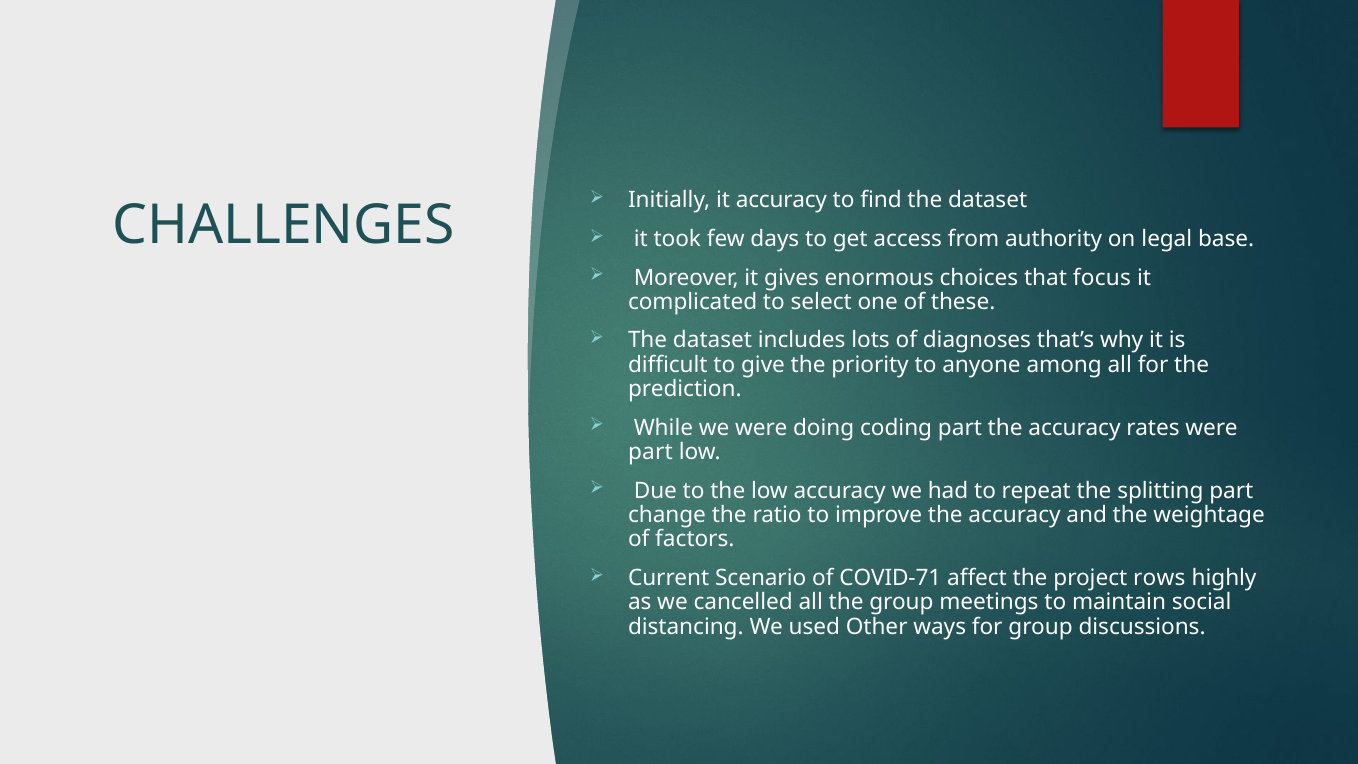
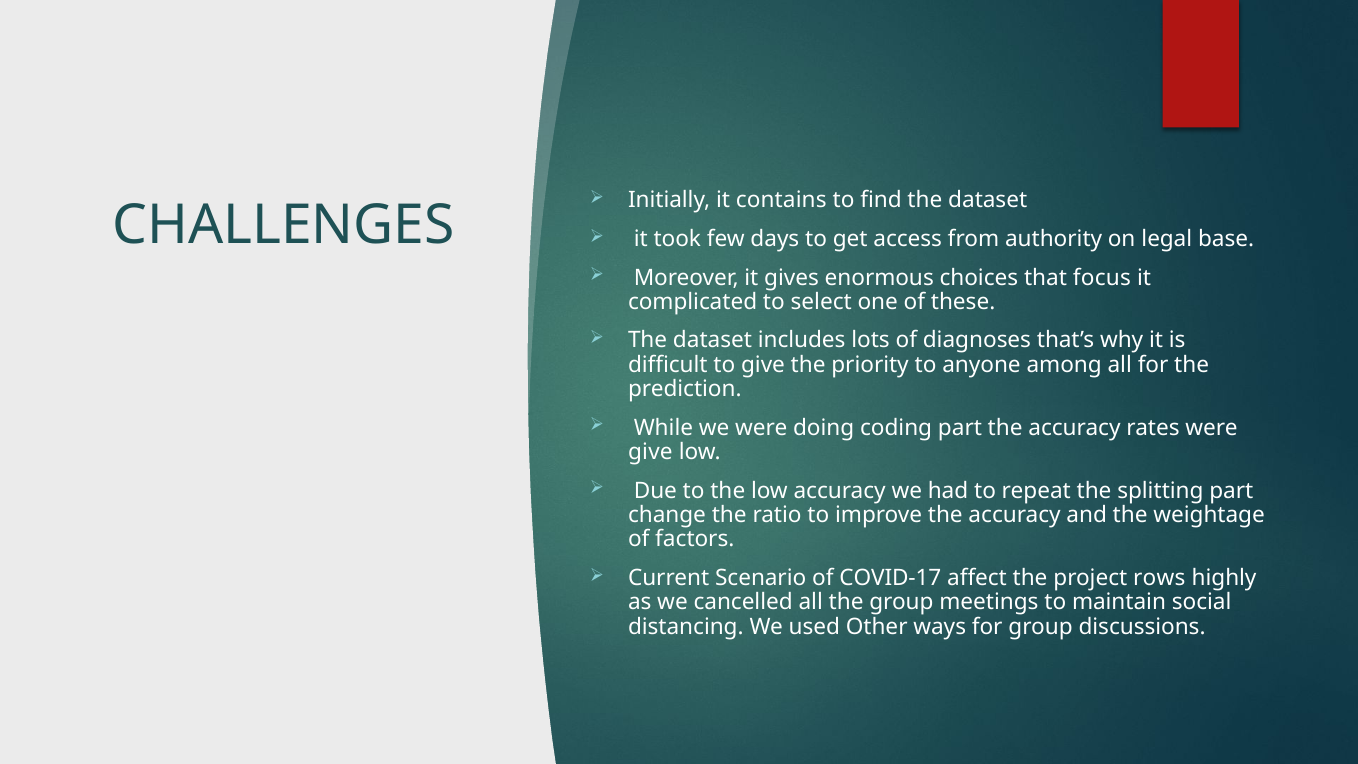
it accuracy: accuracy -> contains
part at (650, 452): part -> give
COVID-71: COVID-71 -> COVID-17
